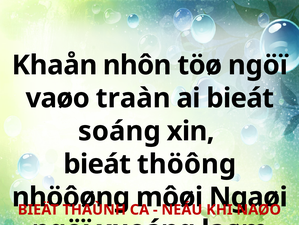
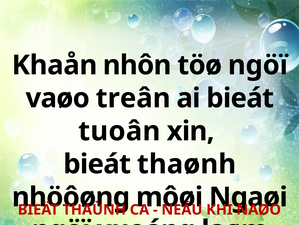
traàn: traàn -> treân
soáng: soáng -> tuoân
thöông: thöông -> thaønh
